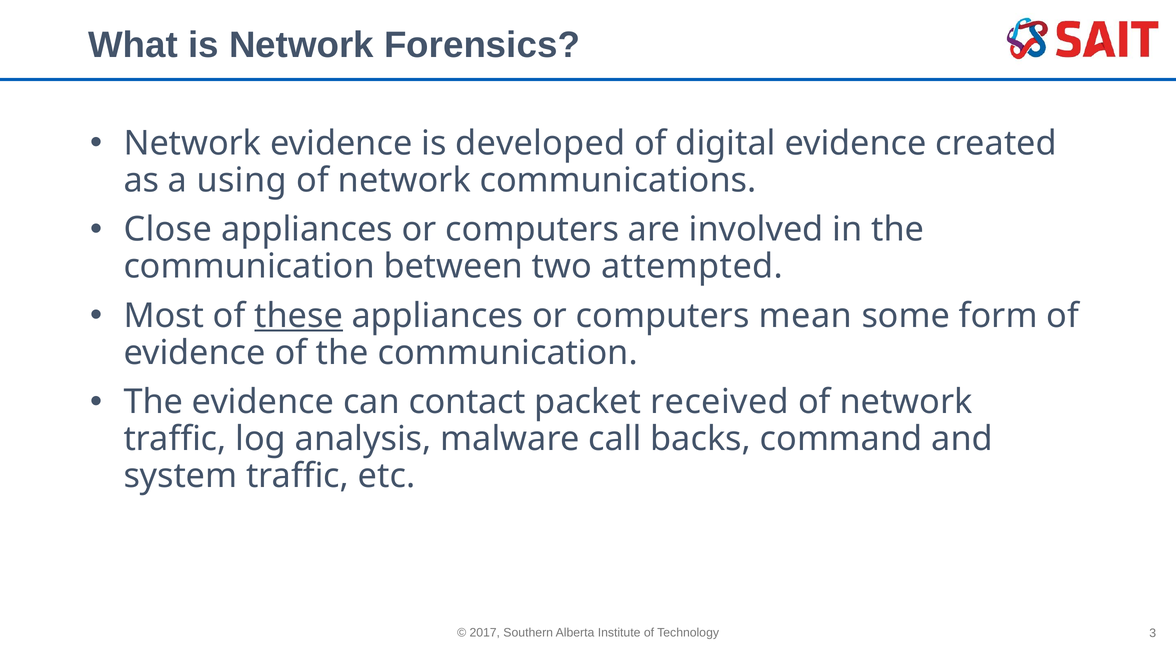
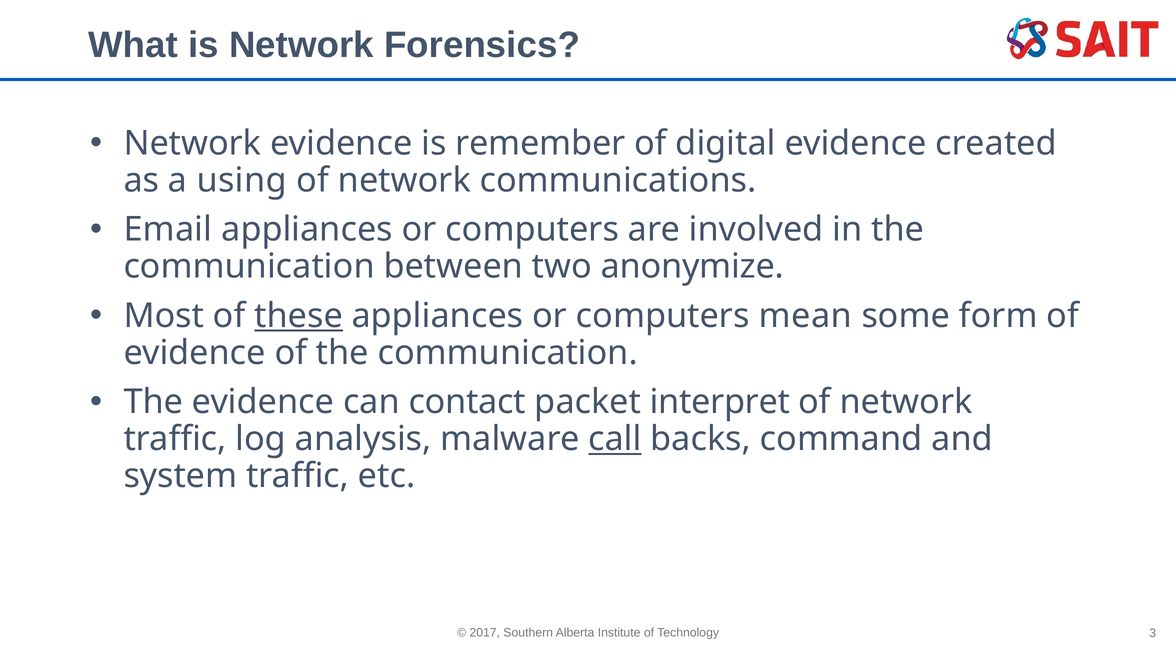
developed: developed -> remember
Close: Close -> Email
attempted: attempted -> anonymize
received: received -> interpret
call underline: none -> present
